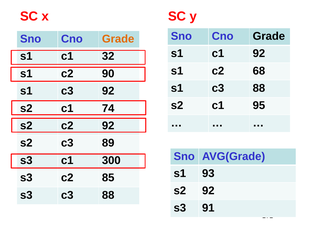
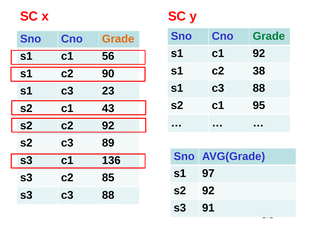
Grade at (269, 36) colour: black -> green
32: 32 -> 56
68: 68 -> 38
c3 92: 92 -> 23
74: 74 -> 43
300: 300 -> 136
93: 93 -> 97
